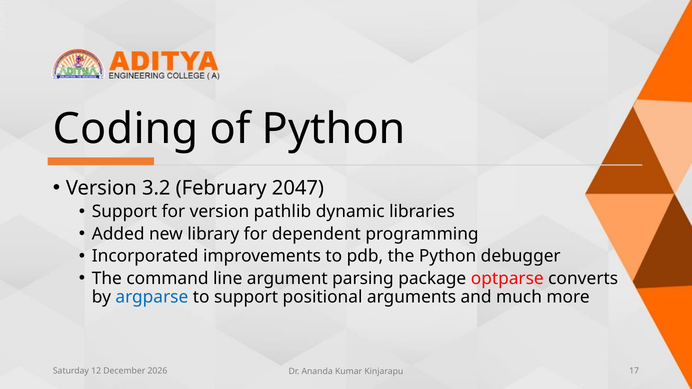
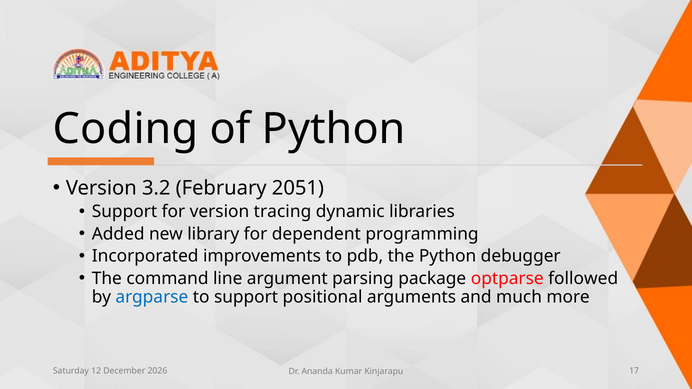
2047: 2047 -> 2051
pathlib: pathlib -> tracing
converts: converts -> followed
